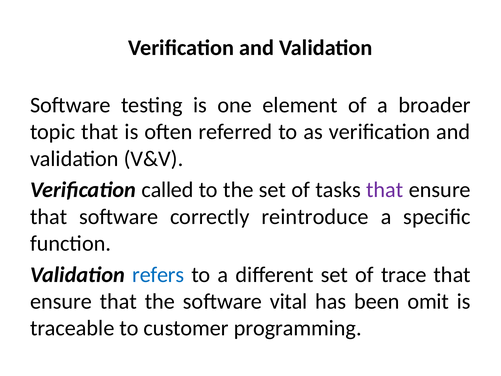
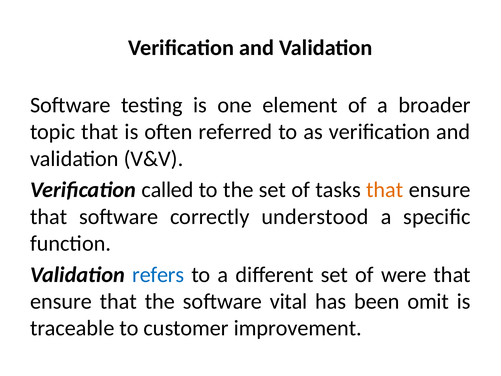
that at (385, 190) colour: purple -> orange
reintroduce: reintroduce -> understood
trace: trace -> were
programming: programming -> improvement
